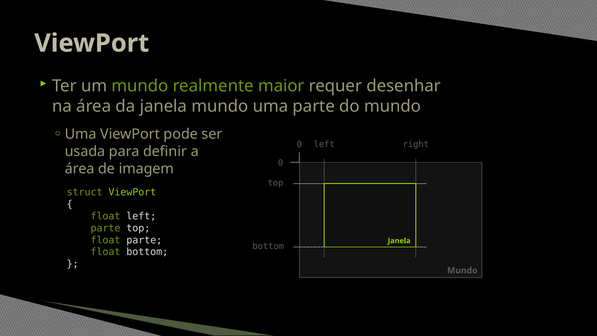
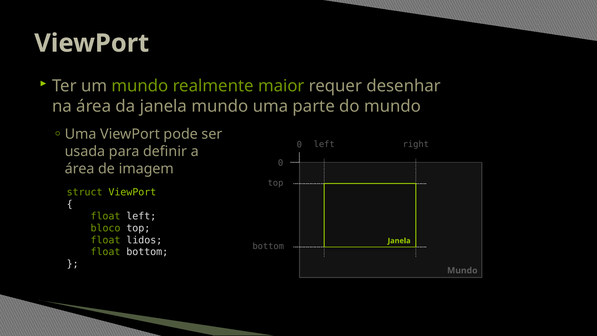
parte at (105, 228): parte -> bloco
float parte: parte -> lidos
